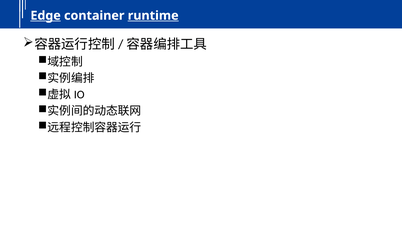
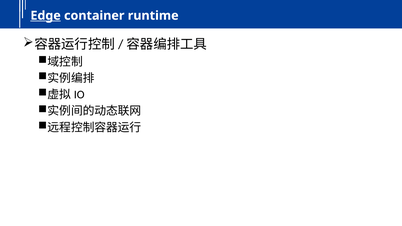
runtime underline: present -> none
